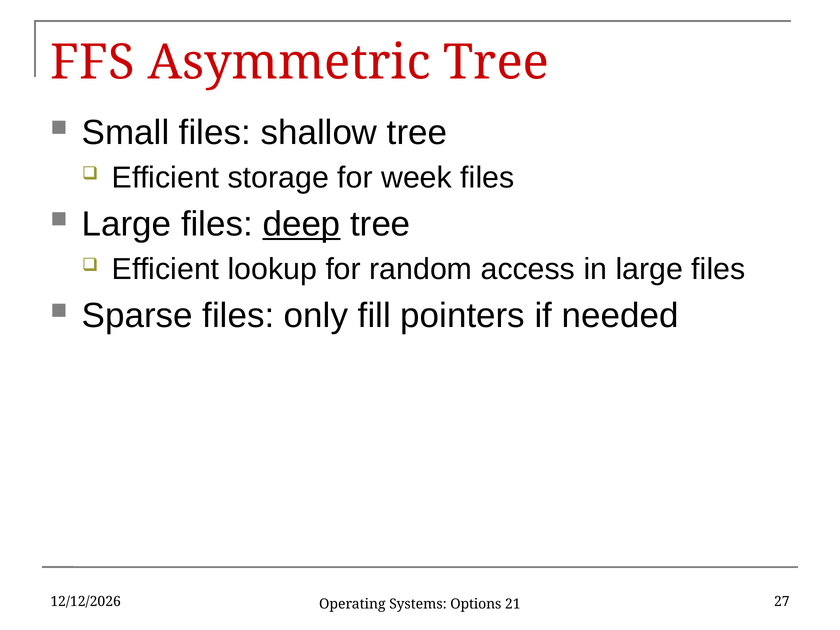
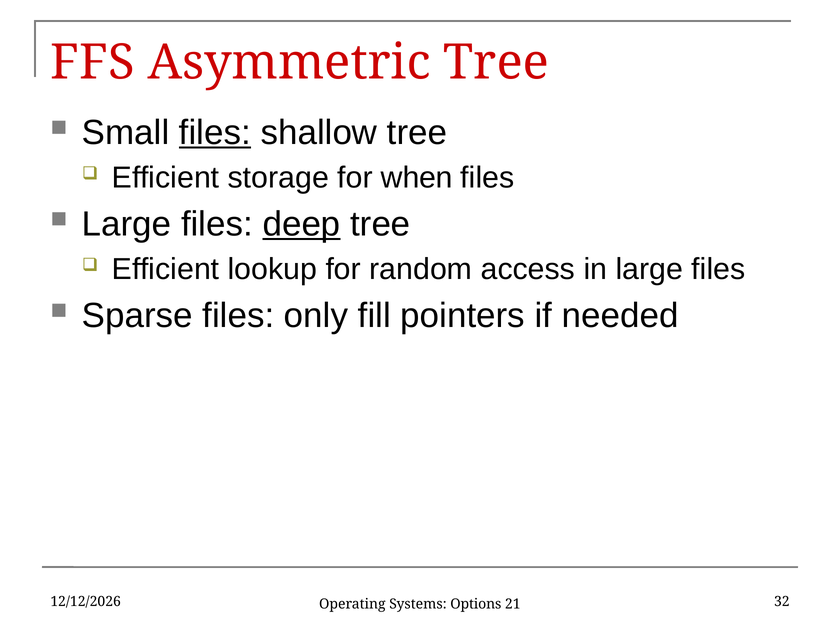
files at (215, 133) underline: none -> present
week: week -> when
27: 27 -> 32
